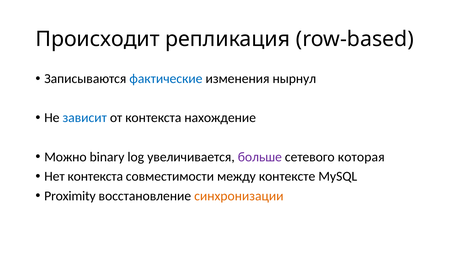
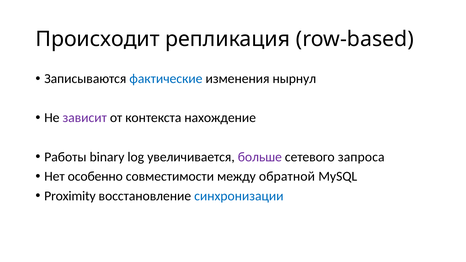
зависит colour: blue -> purple
Можно: Можно -> Работы
которая: которая -> запроса
Нет контекста: контекста -> особенно
контексте: контексте -> обратной
синхронизации colour: orange -> blue
